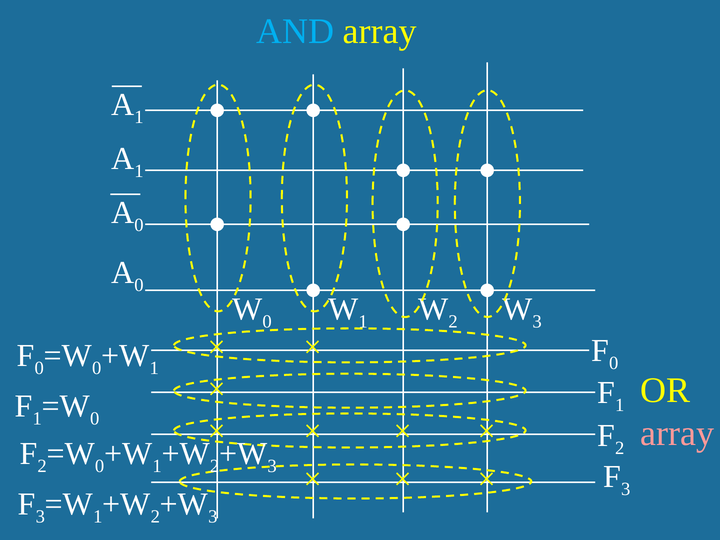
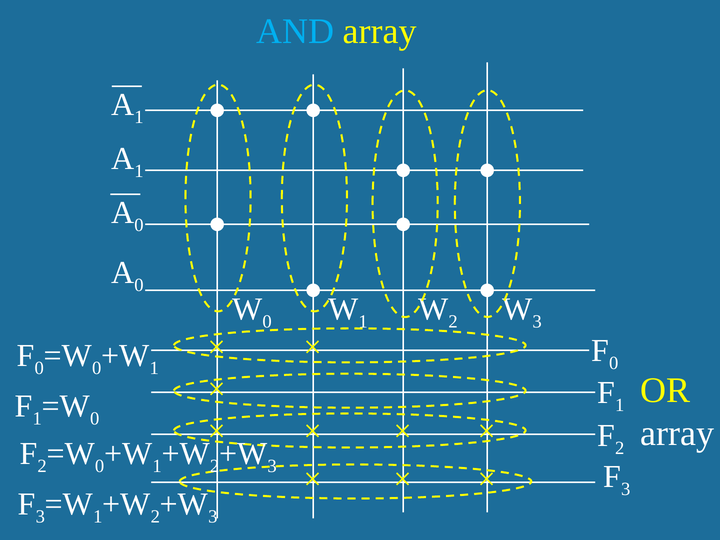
array at (677, 433) colour: pink -> white
